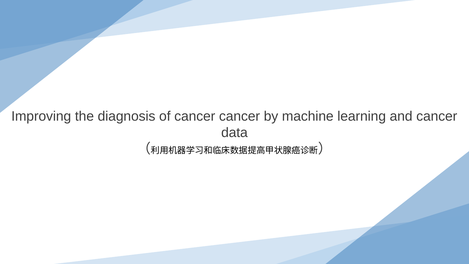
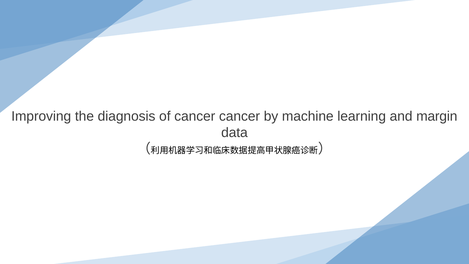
and cancer: cancer -> margin
